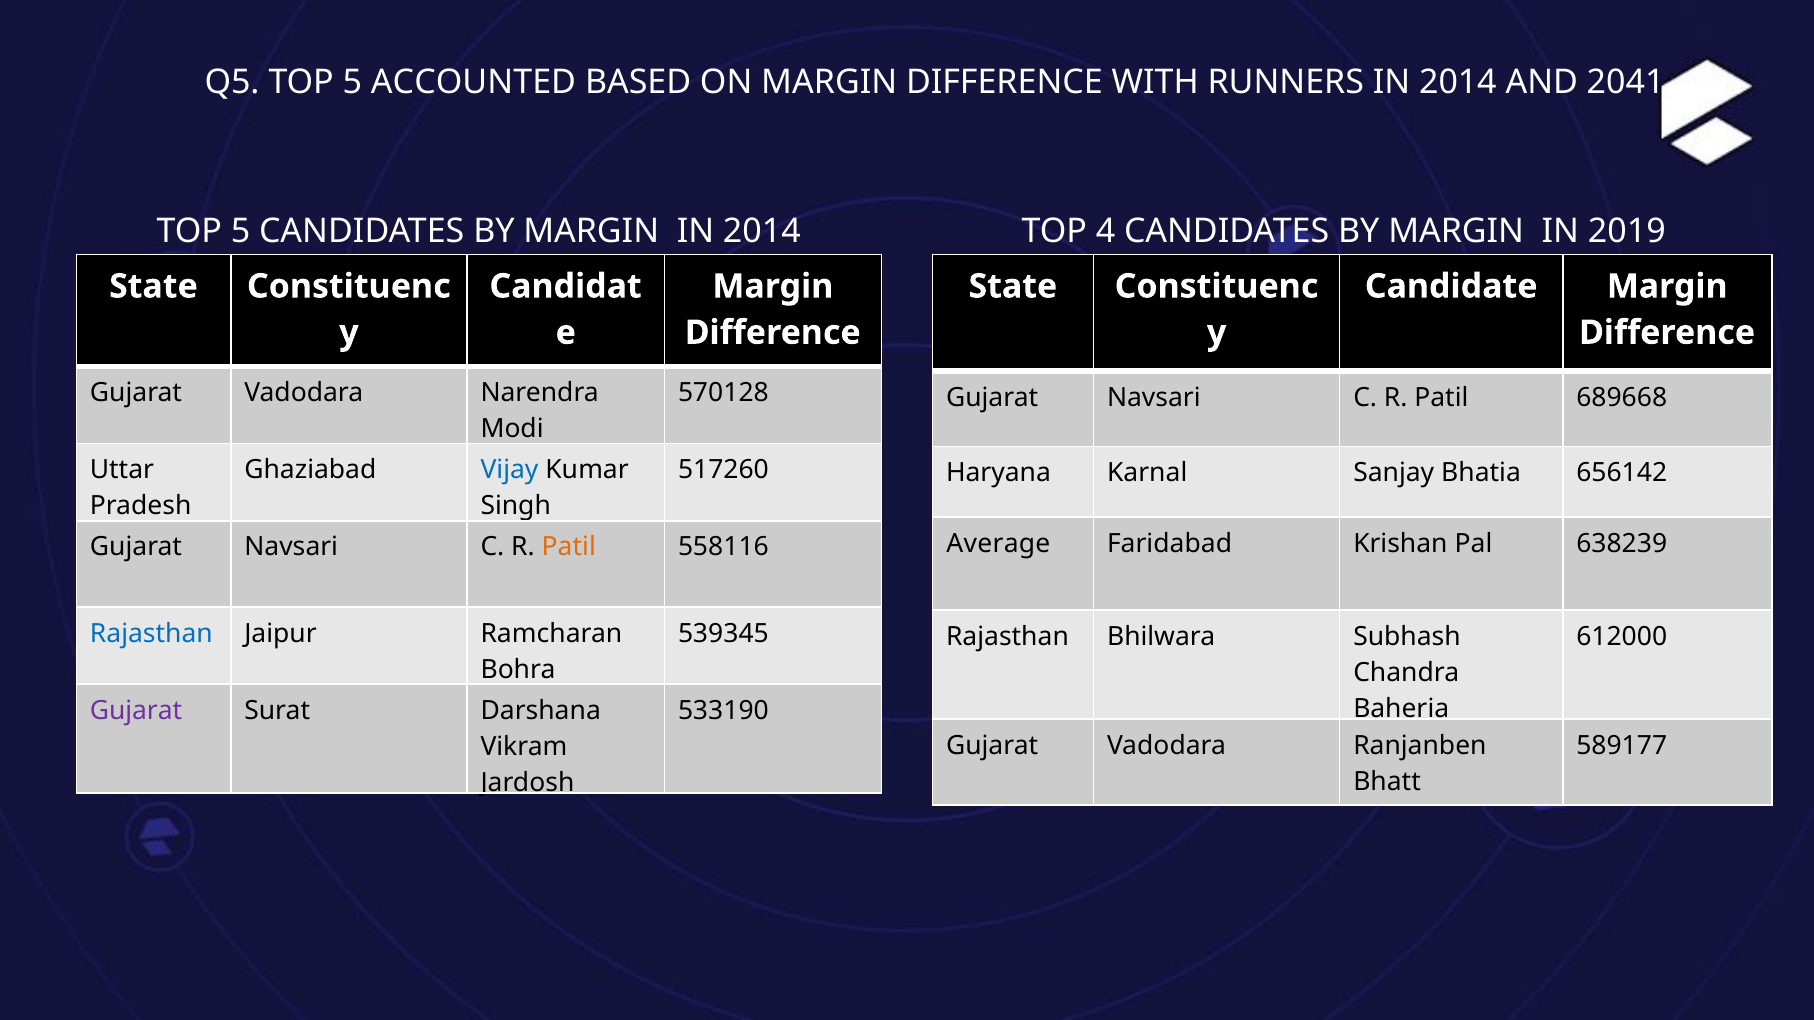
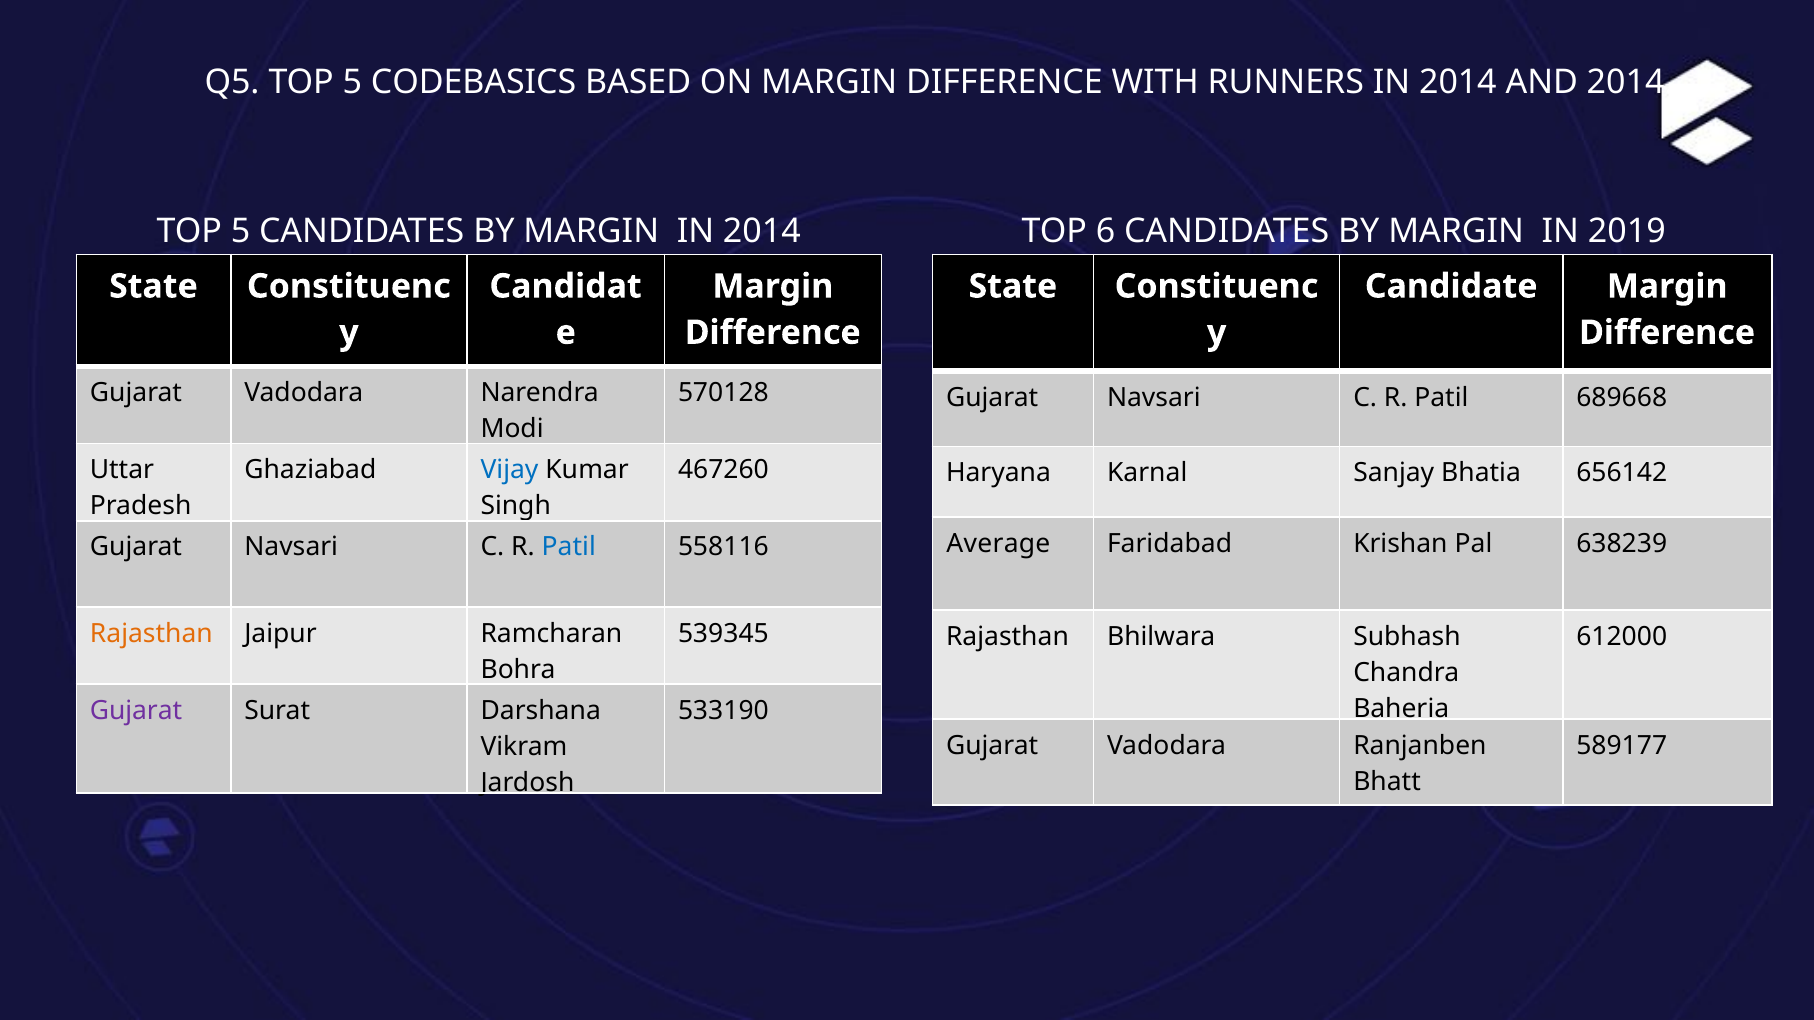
ACCOUNTED: ACCOUNTED -> CODEBASICS
AND 2041: 2041 -> 2014
4: 4 -> 6
517260: 517260 -> 467260
Patil at (569, 547) colour: orange -> blue
Rajasthan at (151, 634) colour: blue -> orange
